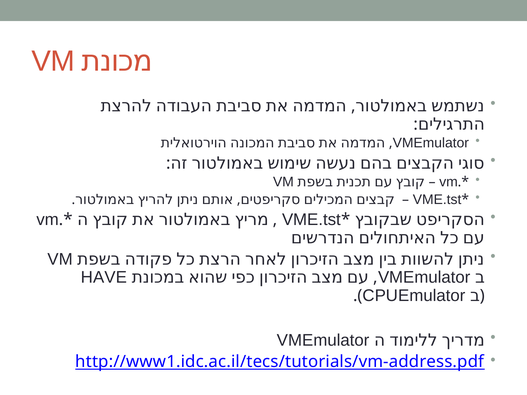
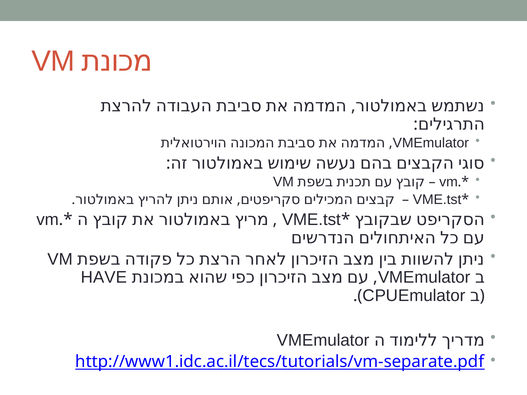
http://www1.idc.ac.il/tecs/tutorials/vm-address.pdf: http://www1.idc.ac.il/tecs/tutorials/vm-address.pdf -> http://www1.idc.ac.il/tecs/tutorials/vm-separate.pdf
